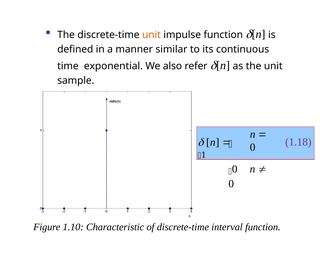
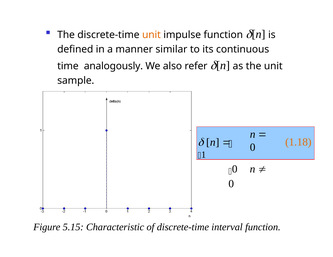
exponential: exponential -> analogously
1.18 colour: purple -> orange
1.10: 1.10 -> 5.15
